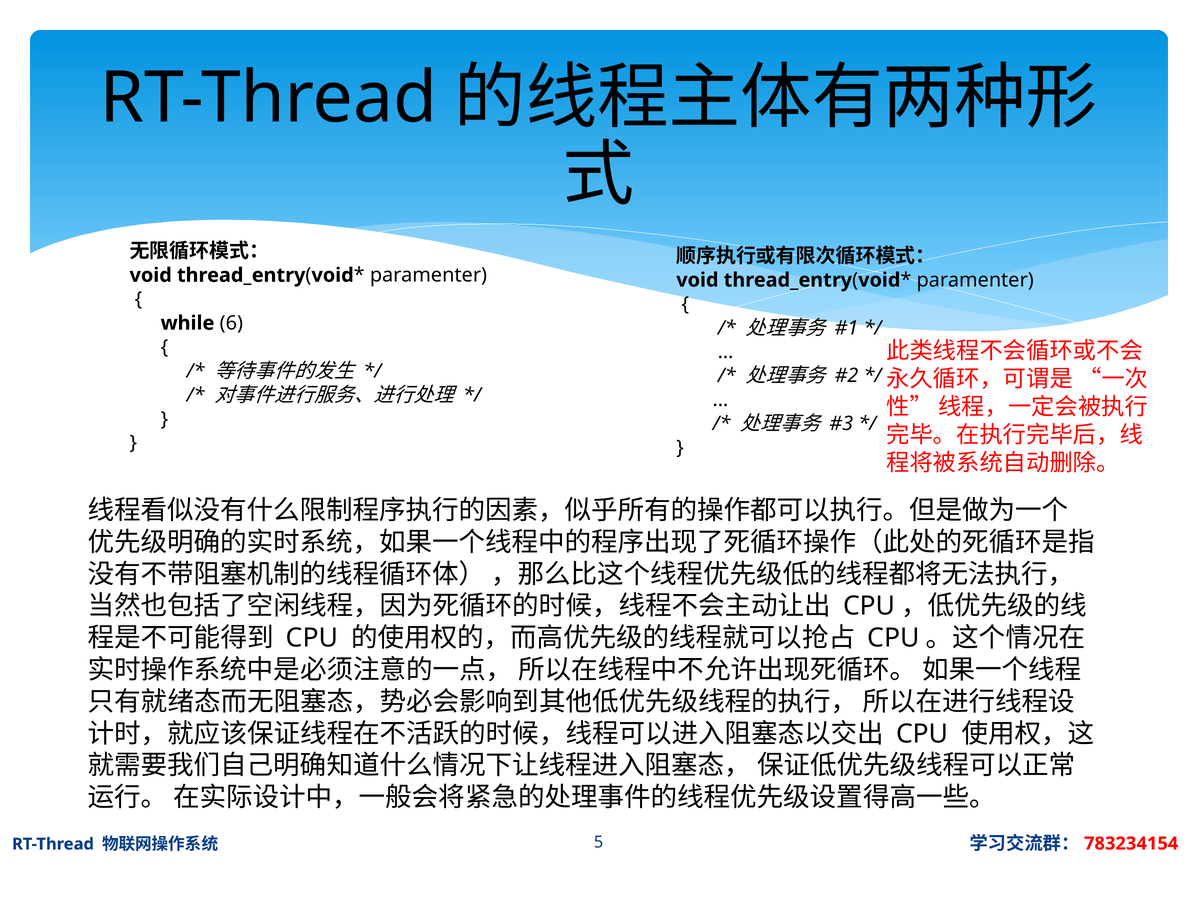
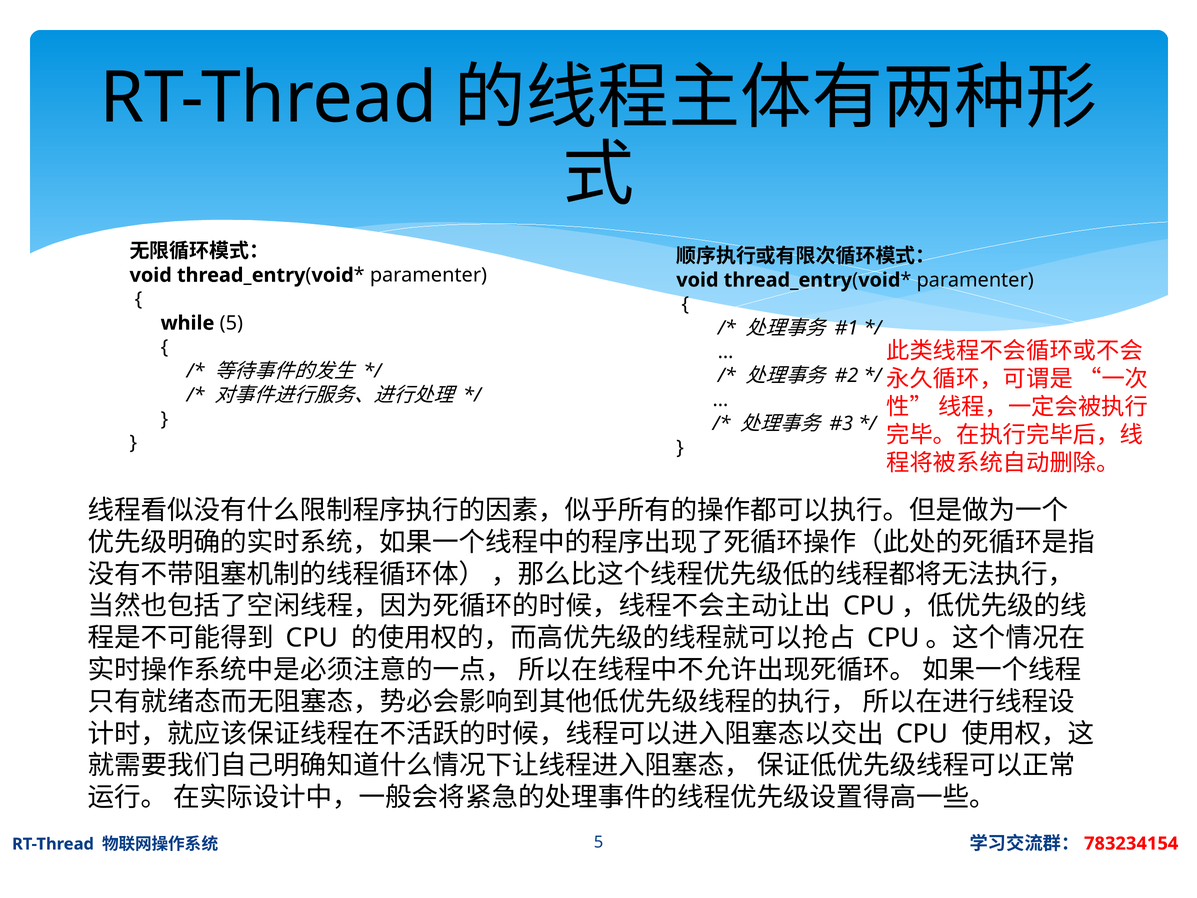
while 6: 6 -> 5
